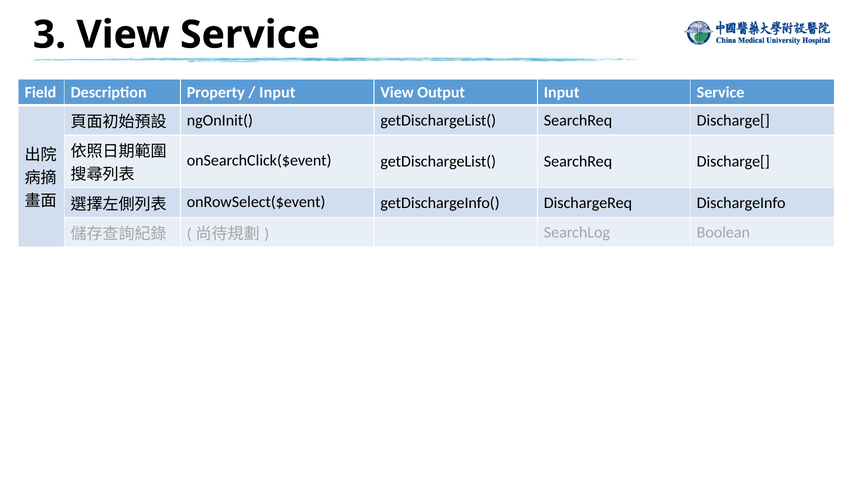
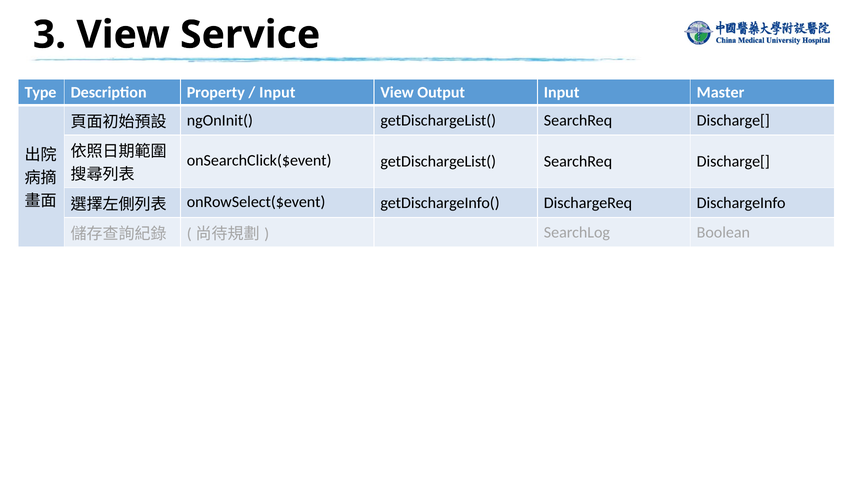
Field: Field -> Type
Input Service: Service -> Master
